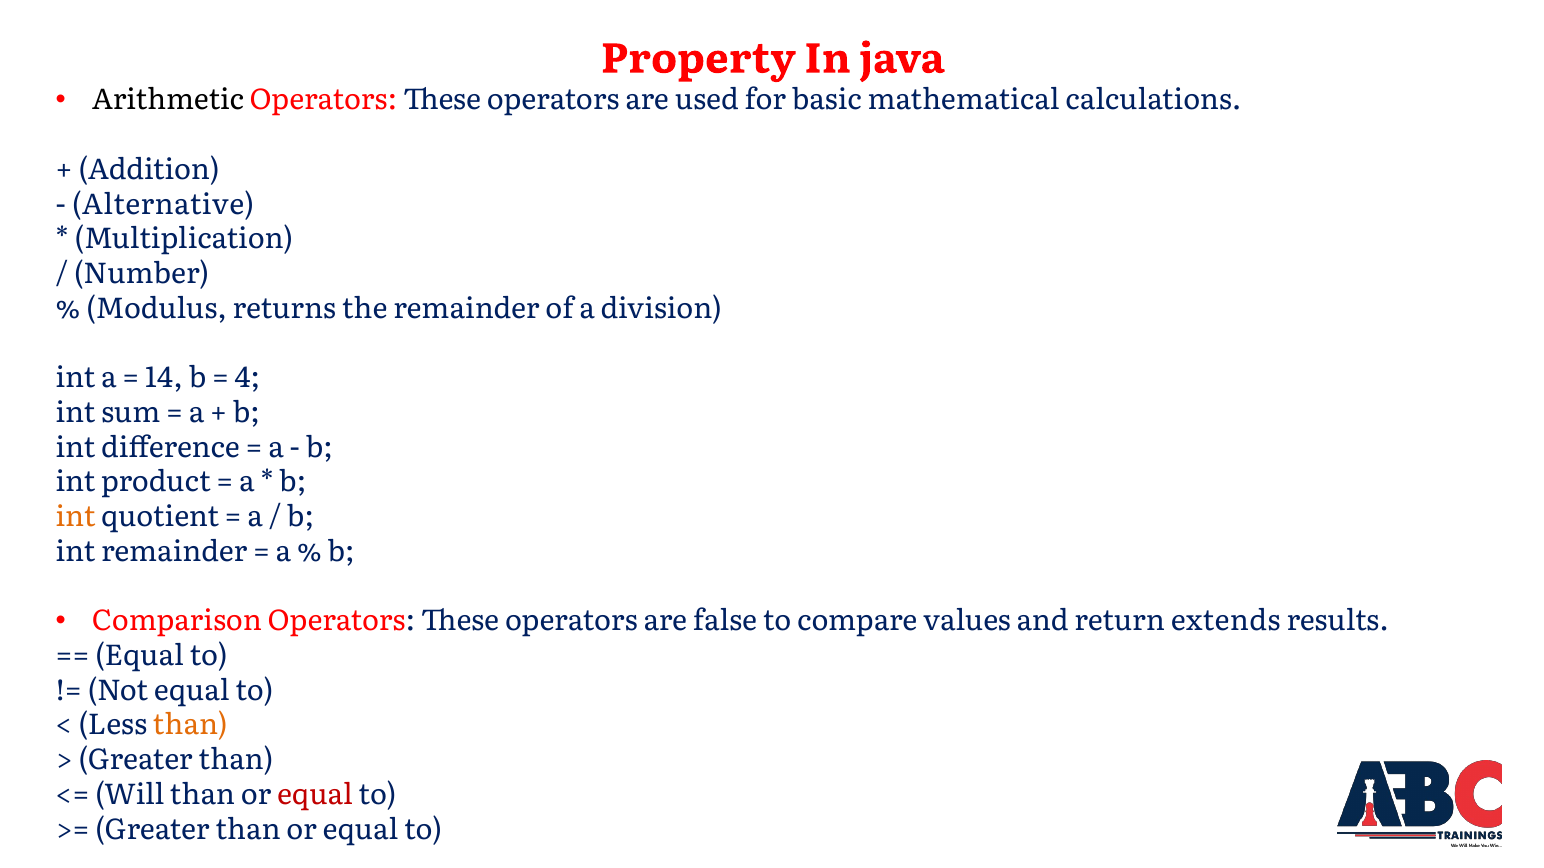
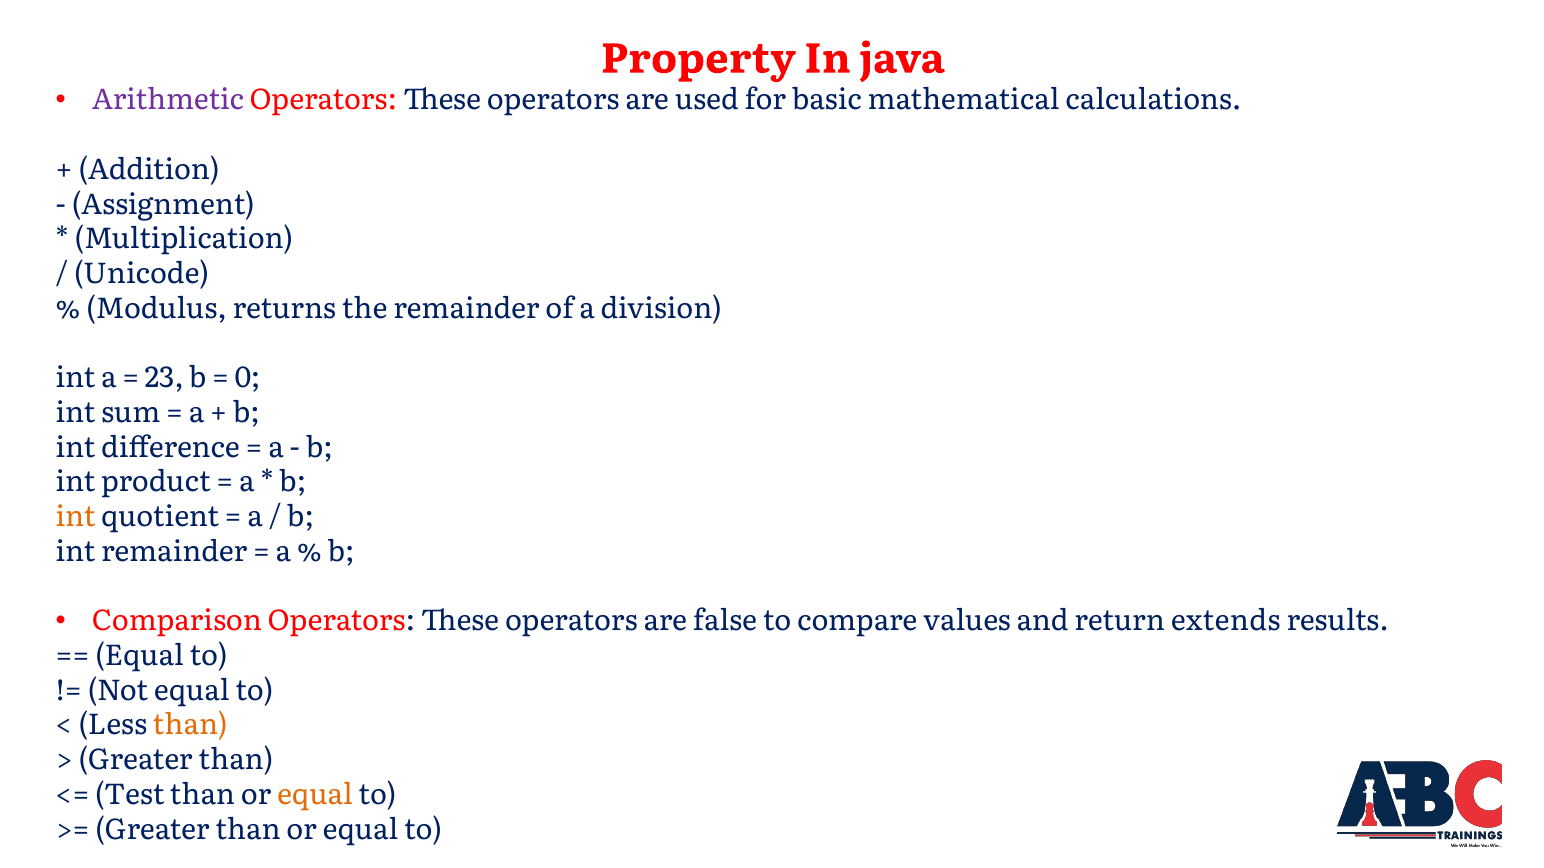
Arithmetic colour: black -> purple
Alternative: Alternative -> Assignment
Number: Number -> Unicode
14: 14 -> 23
4: 4 -> 0
Will: Will -> Test
equal at (315, 795) colour: red -> orange
